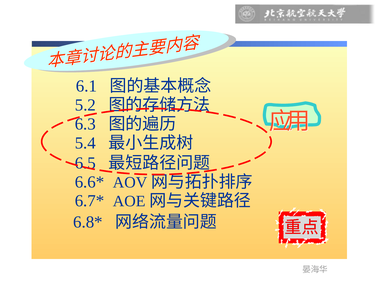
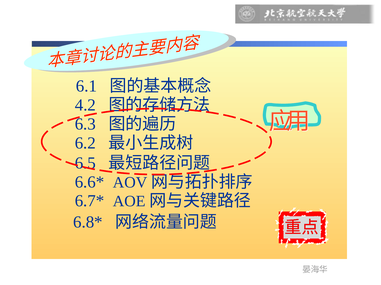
5.2: 5.2 -> 4.2
5.4: 5.4 -> 6.2
